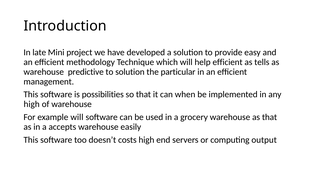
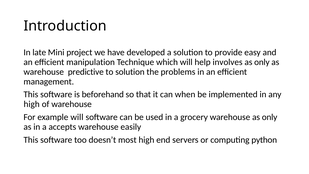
methodology: methodology -> manipulation
help efficient: efficient -> involves
tells at (262, 62): tells -> only
particular: particular -> problems
possibilities: possibilities -> beforehand
warehouse as that: that -> only
costs: costs -> most
output: output -> python
